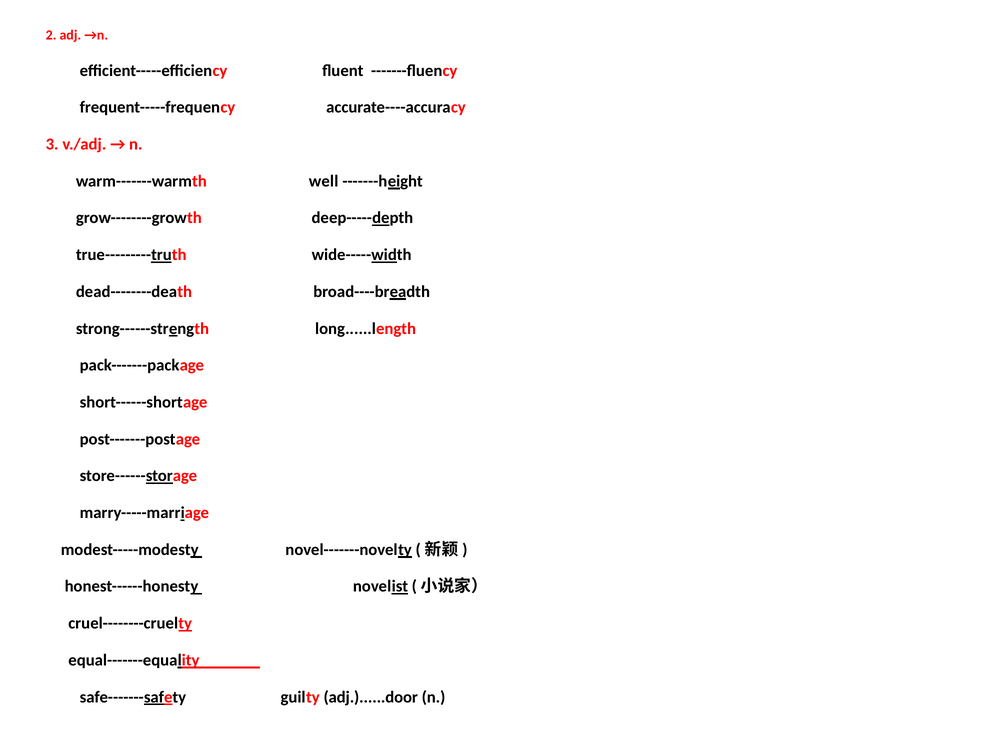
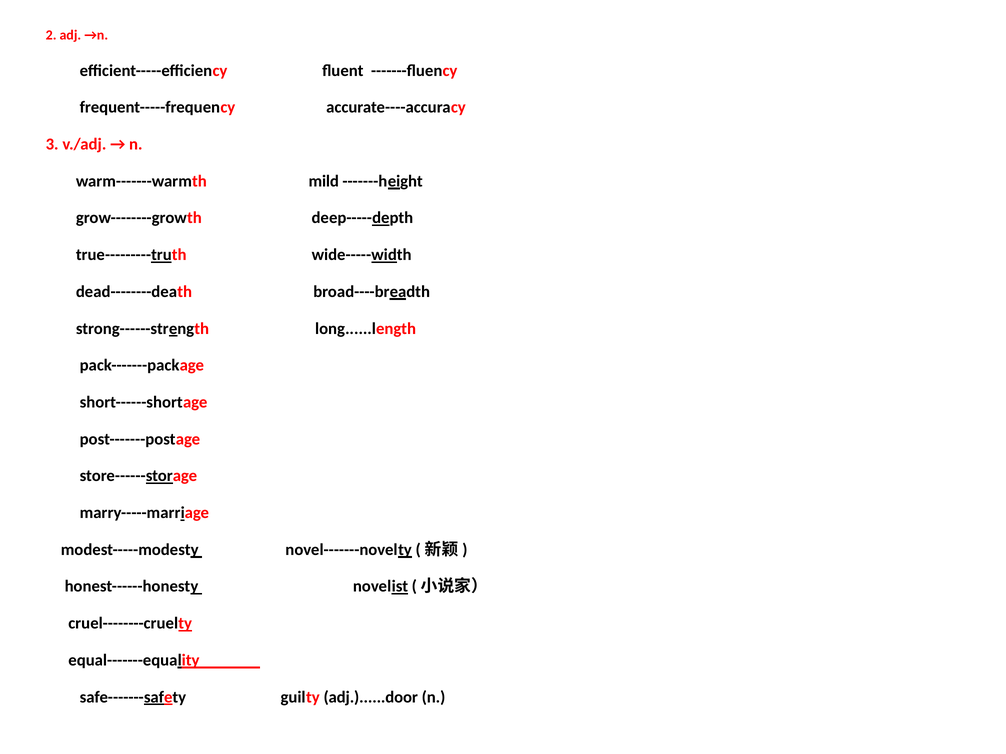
well: well -> mild
